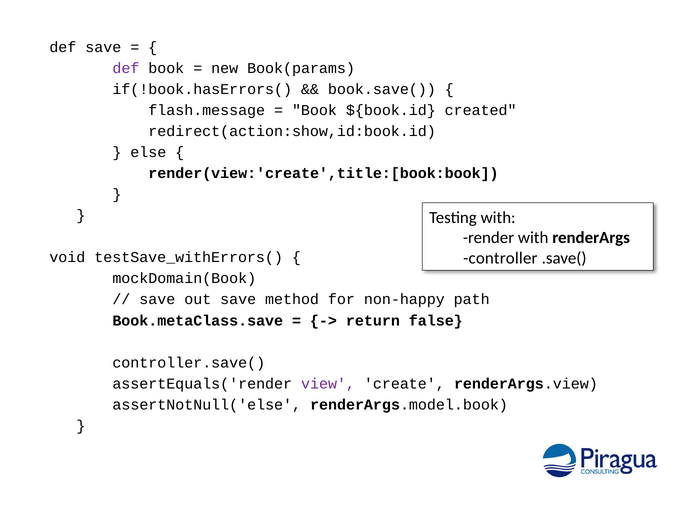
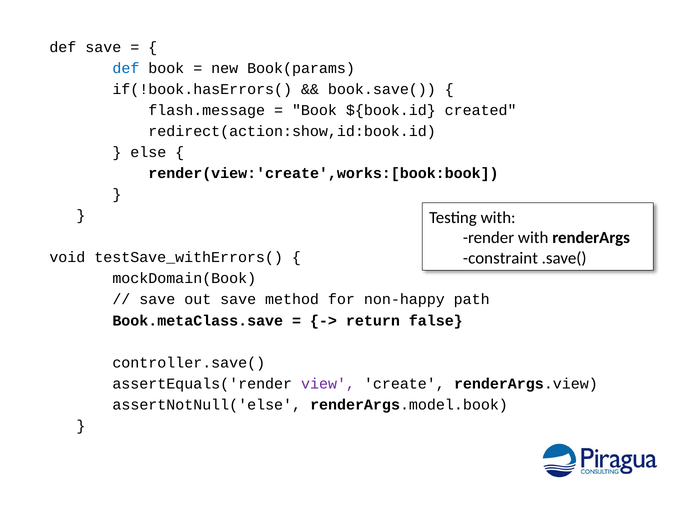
def at (126, 68) colour: purple -> blue
render(view:'create',title:[book:book: render(view:'create',title:[book:book -> render(view:'create',works:[book:book
controller: controller -> constraint
